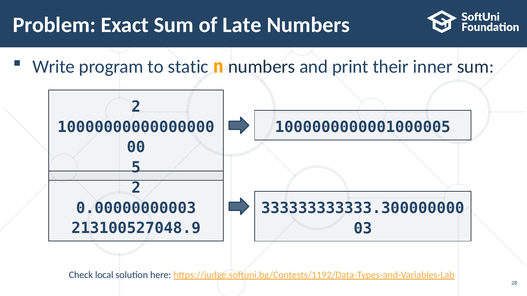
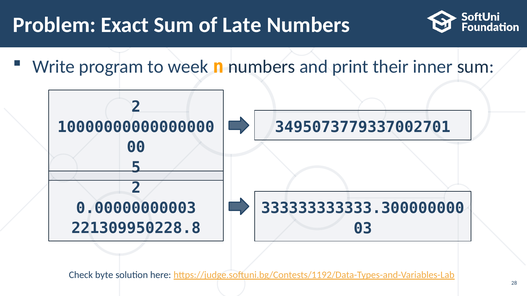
static: static -> week
1000000000001000005: 1000000000001000005 -> 3495073779337002701
213100527048.9: 213100527048.9 -> 221309950228.8
local: local -> byte
